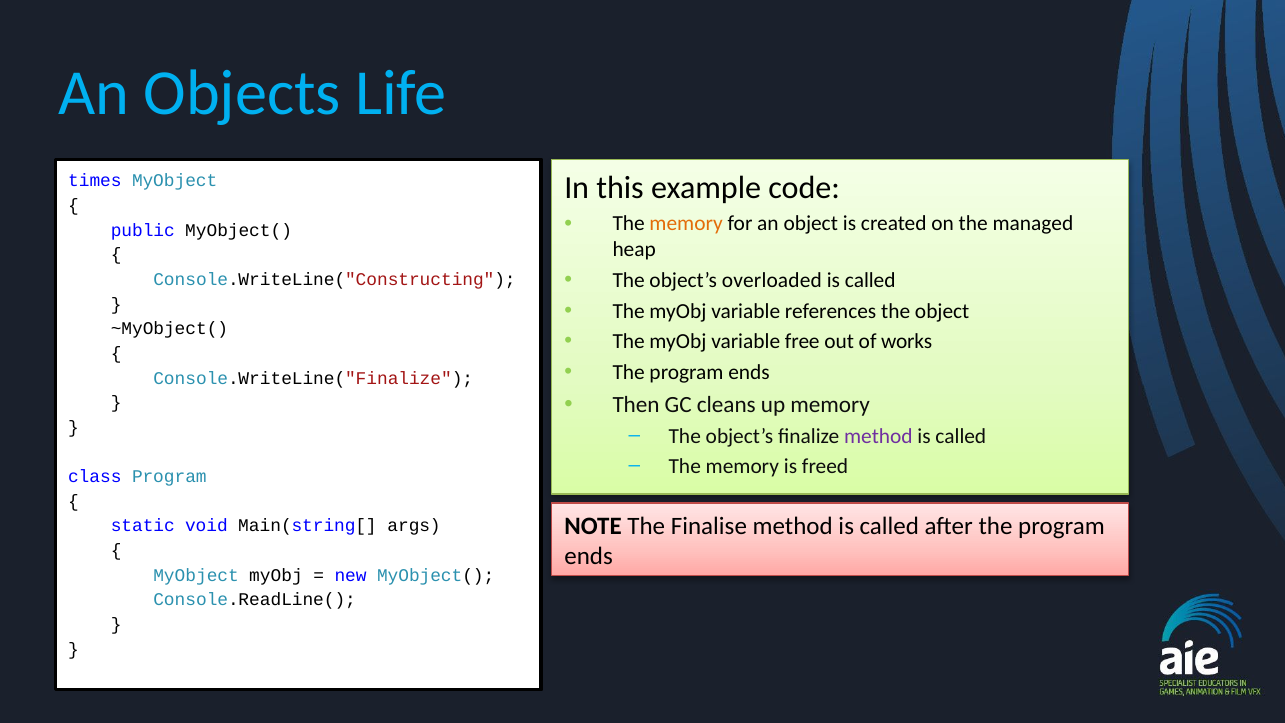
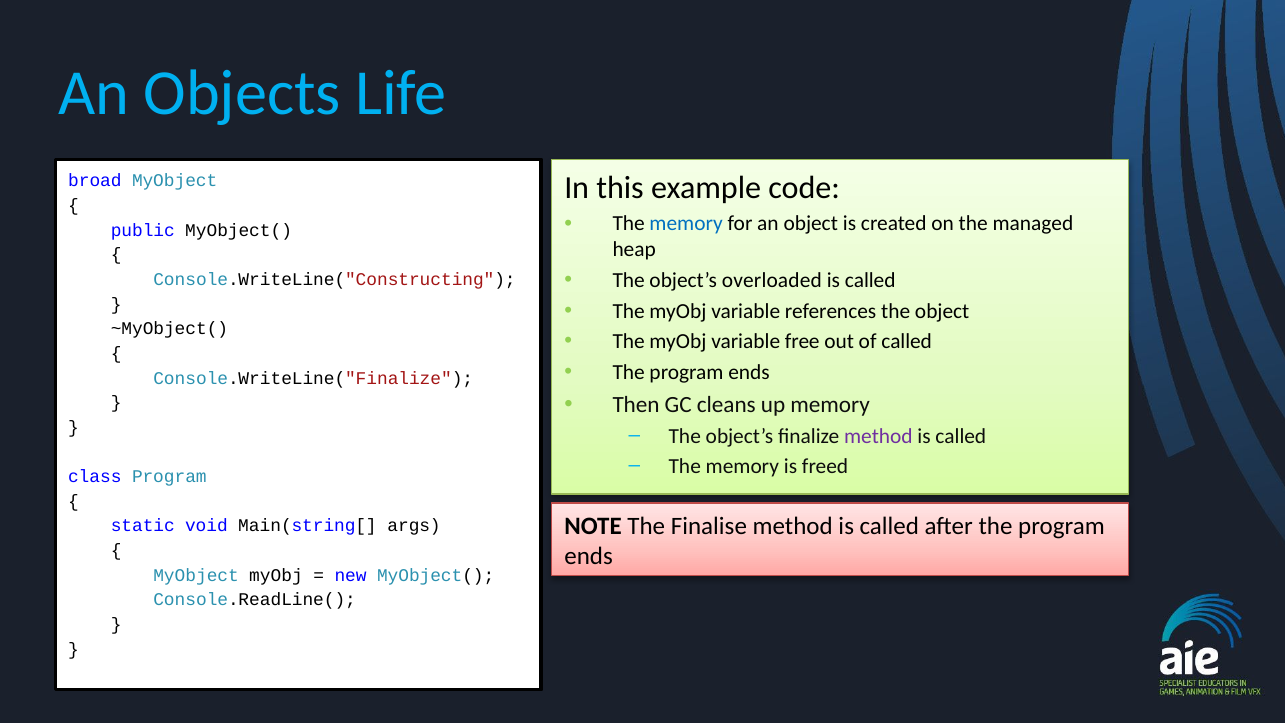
times: times -> broad
memory at (686, 224) colour: orange -> blue
of works: works -> called
